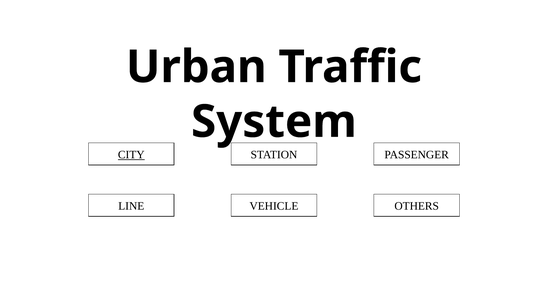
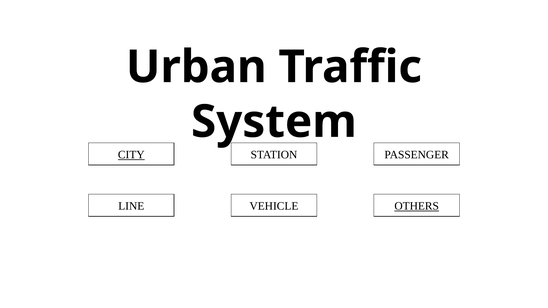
OTHERS underline: none -> present
